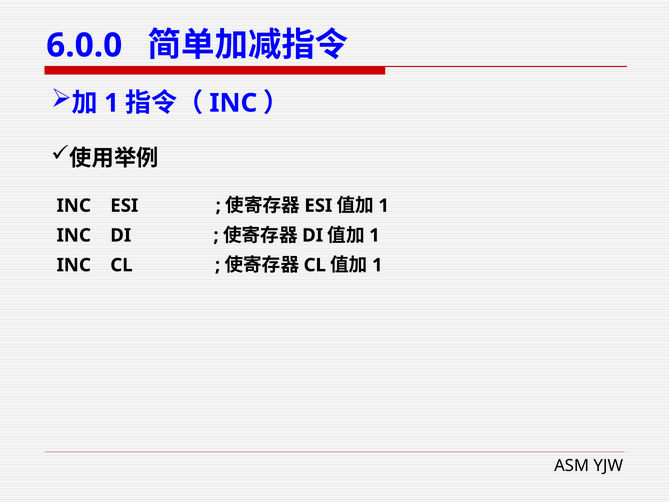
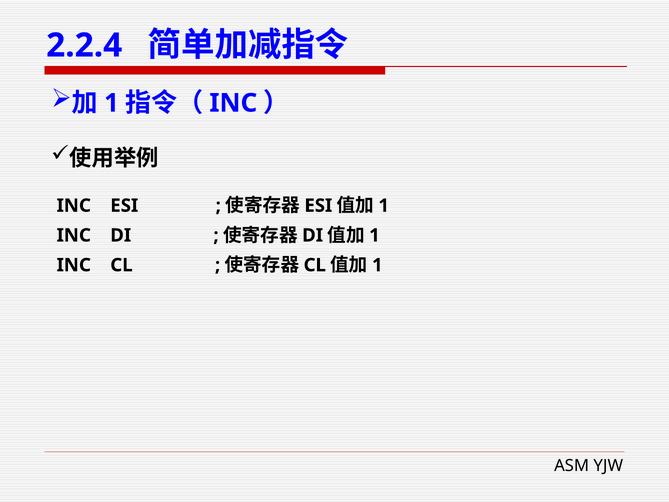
6.0.0: 6.0.0 -> 2.2.4
